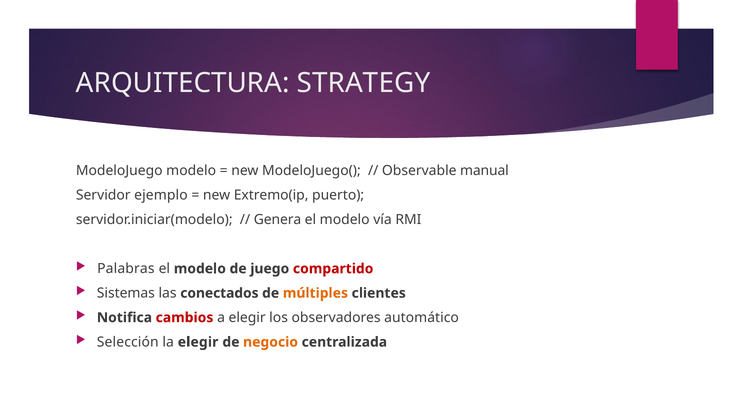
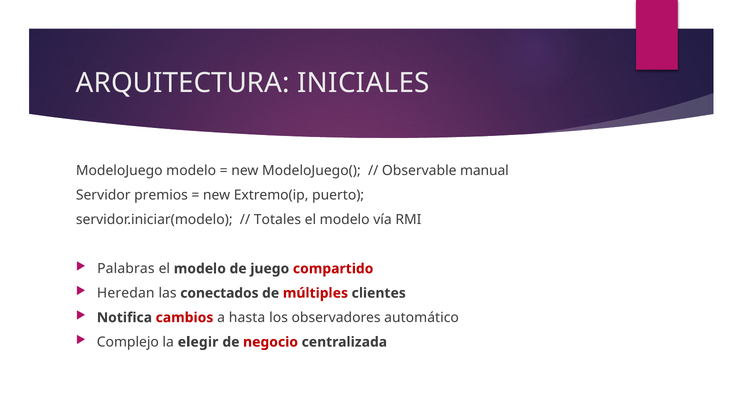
STRATEGY: STRATEGY -> INICIALES
ejemplo: ejemplo -> premios
Genera: Genera -> Totales
Sistemas: Sistemas -> Heredan
múltiples colour: orange -> red
a elegir: elegir -> hasta
Selección: Selección -> Complejo
negocio colour: orange -> red
